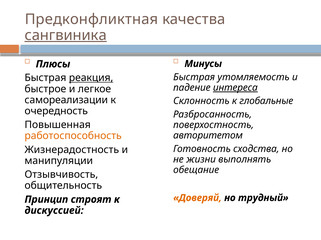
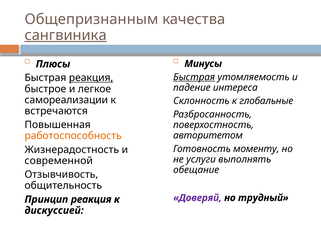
Предконфликтная: Предконфликтная -> Общепризнанным
Быстрая at (194, 77) underline: none -> present
интереса underline: present -> none
очередность: очередность -> встречаются
сходства: сходства -> моменту
жизни: жизни -> услуги
манипуляции: манипуляции -> современной
Доверяй colour: orange -> purple
Принцип строят: строят -> реакция
